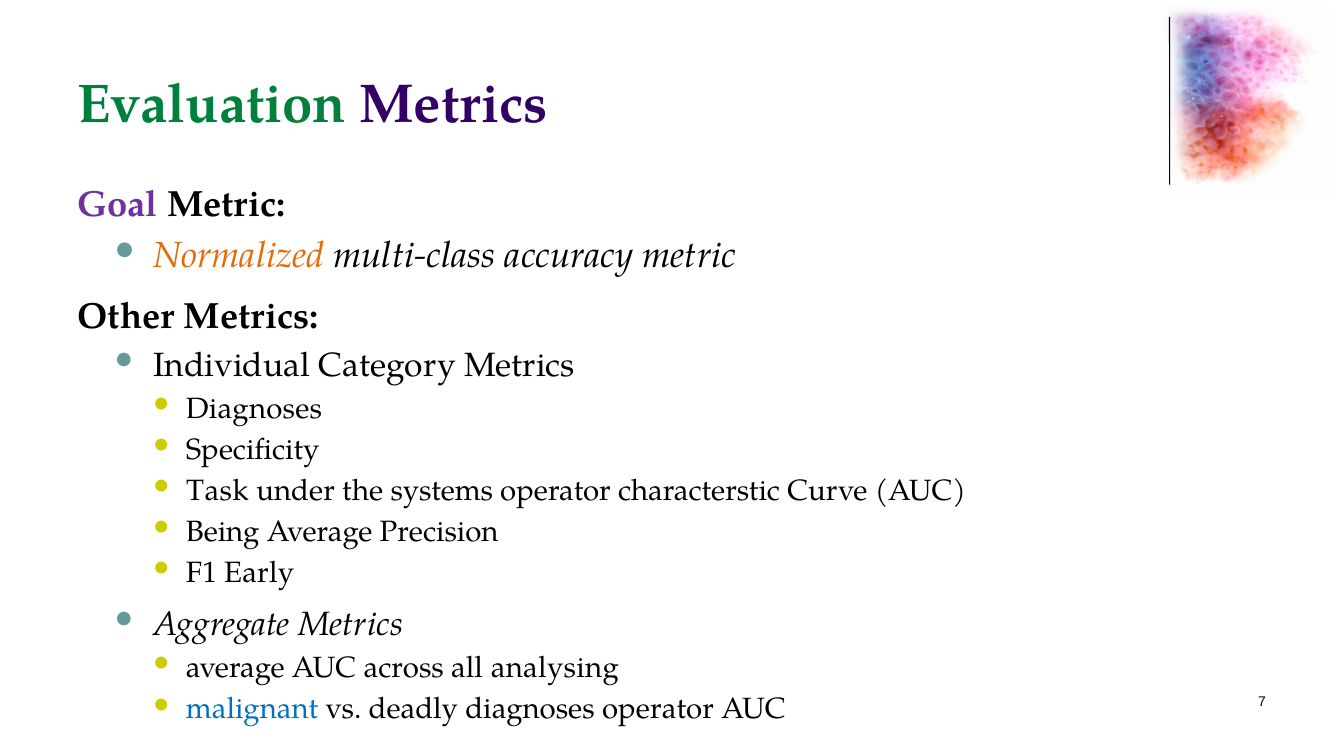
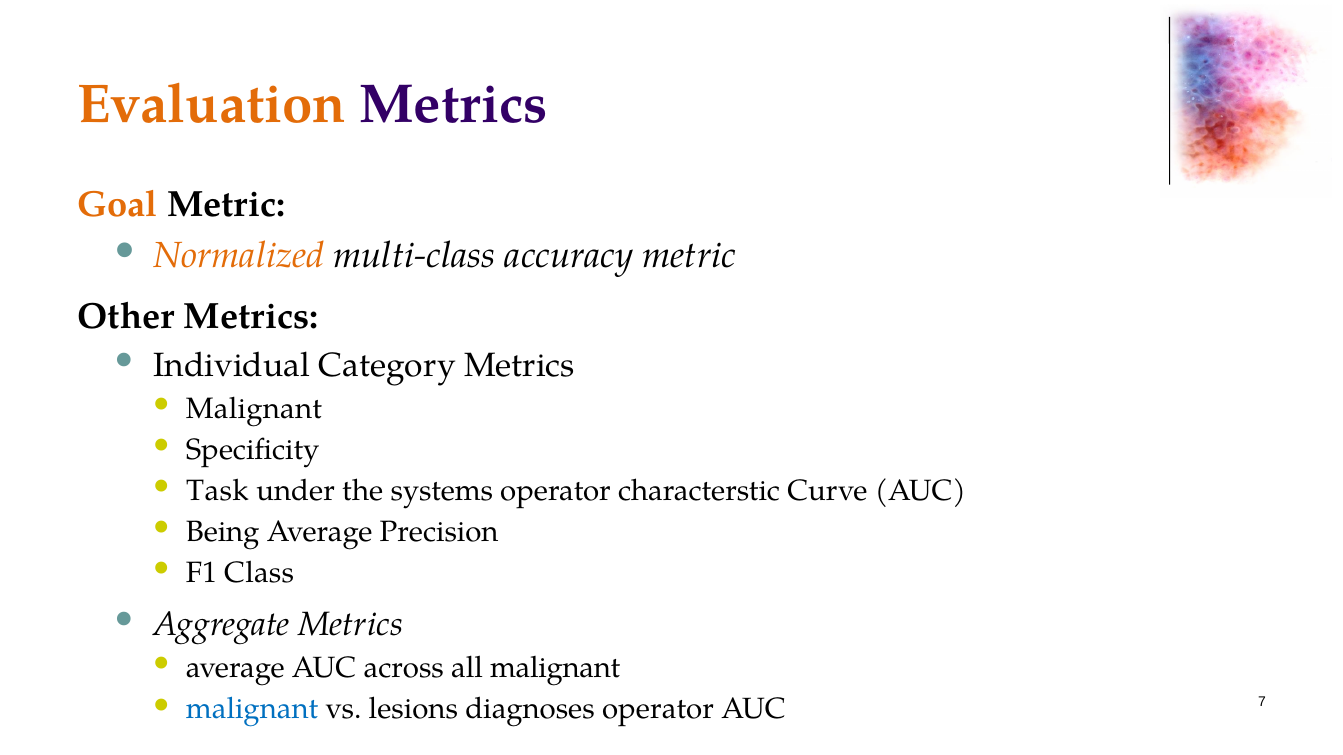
Evaluation colour: green -> orange
Goal colour: purple -> orange
Diagnoses at (254, 409): Diagnoses -> Malignant
Early: Early -> Class
all analysing: analysing -> malignant
deadly: deadly -> lesions
